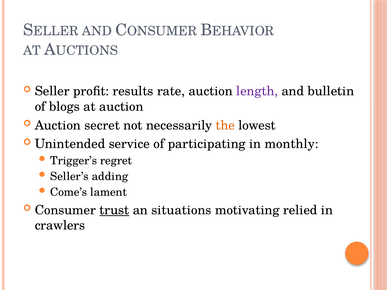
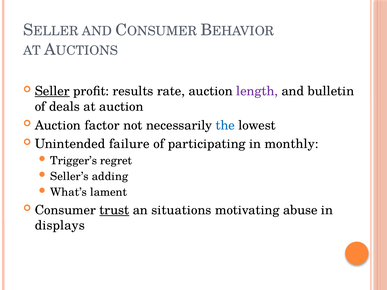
Seller underline: none -> present
blogs: blogs -> deals
secret: secret -> factor
the colour: orange -> blue
service: service -> failure
Come’s: Come’s -> What’s
relied: relied -> abuse
crawlers: crawlers -> displays
